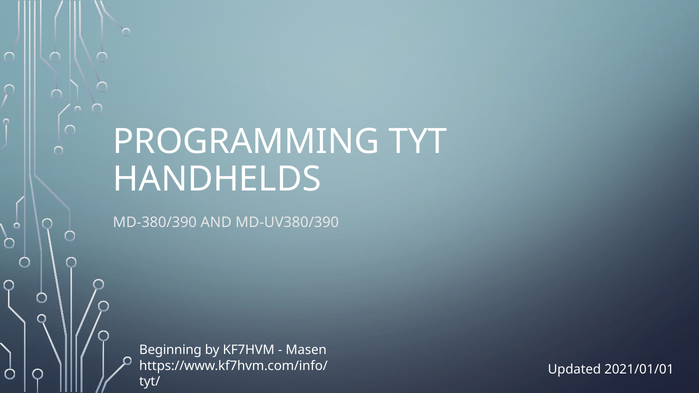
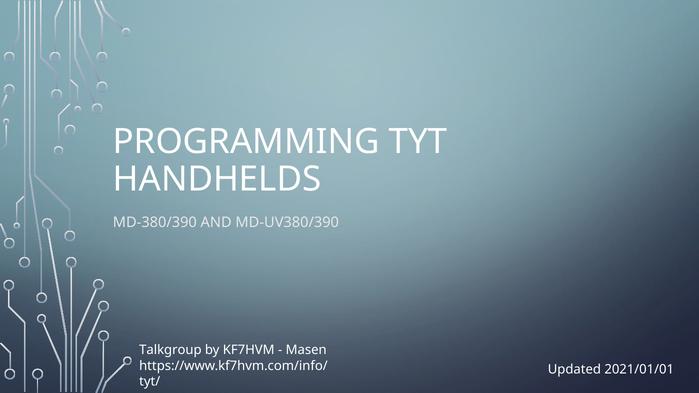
Beginning: Beginning -> Talkgroup
